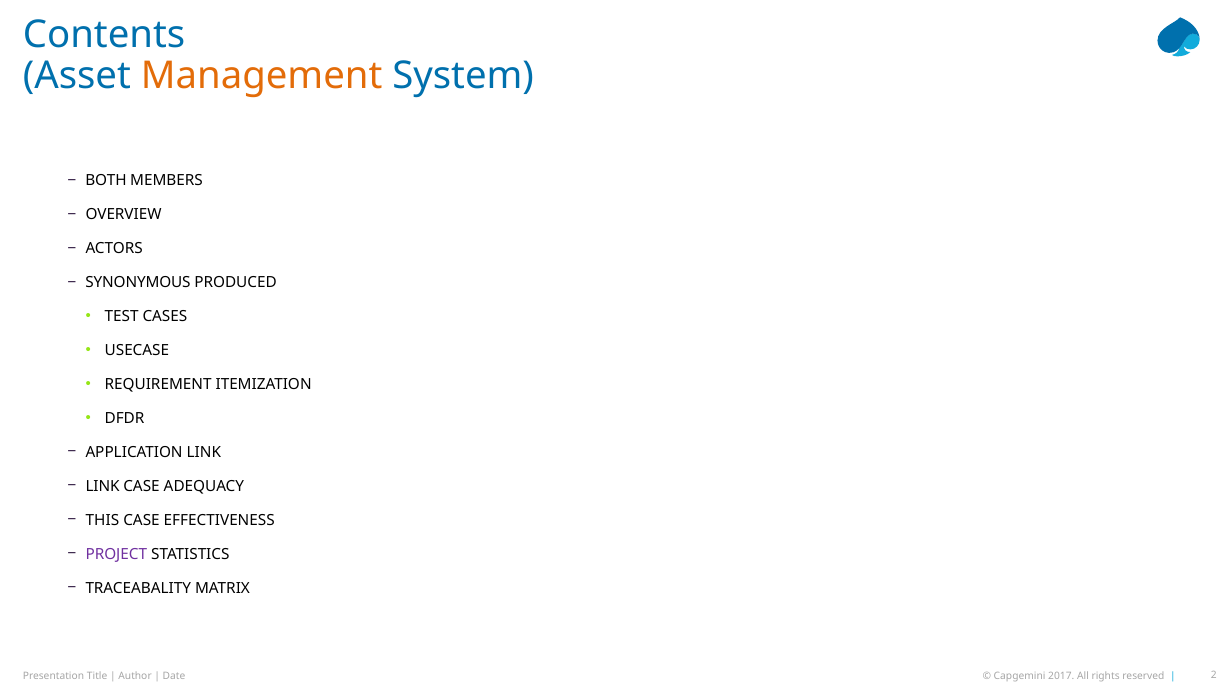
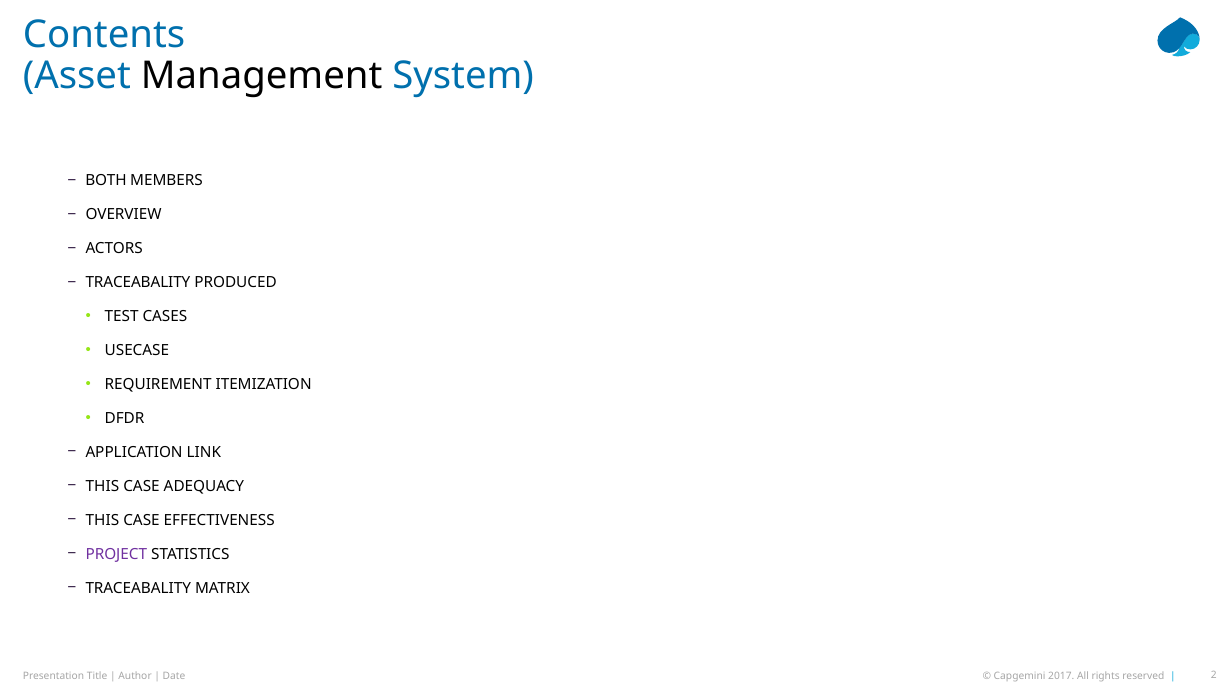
Management colour: orange -> black
SYNONYMOUS at (138, 282): SYNONYMOUS -> TRACEABALITY
LINK at (103, 486): LINK -> THIS
